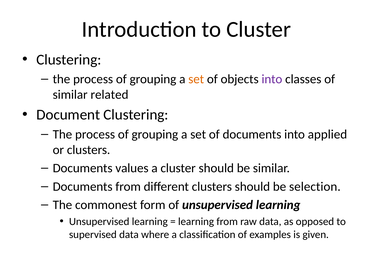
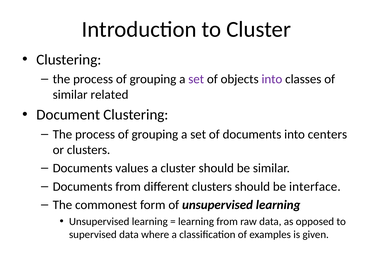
set at (196, 79) colour: orange -> purple
applied: applied -> centers
selection: selection -> interface
